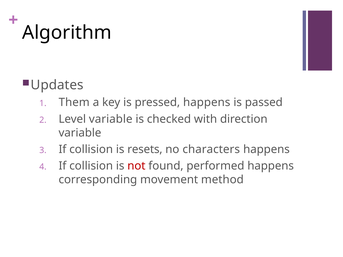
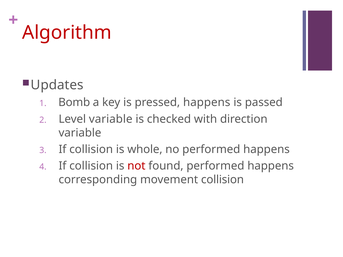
Algorithm colour: black -> red
Them: Them -> Bomb
resets: resets -> whole
no characters: characters -> performed
movement method: method -> collision
